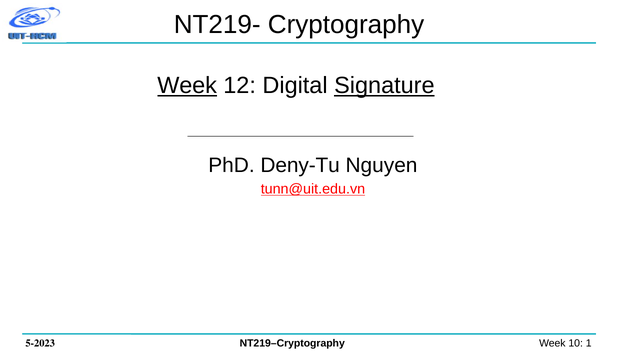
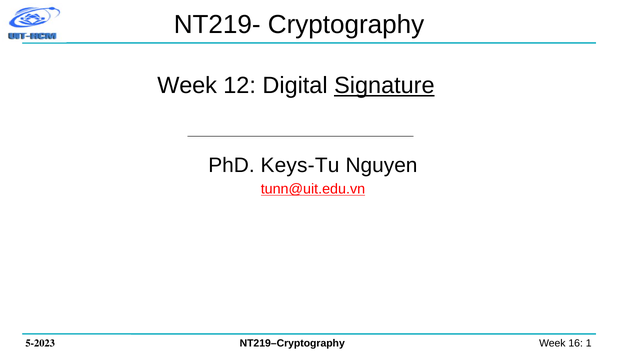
Week at (187, 86) underline: present -> none
Deny-Tu: Deny-Tu -> Keys-Tu
10: 10 -> 16
